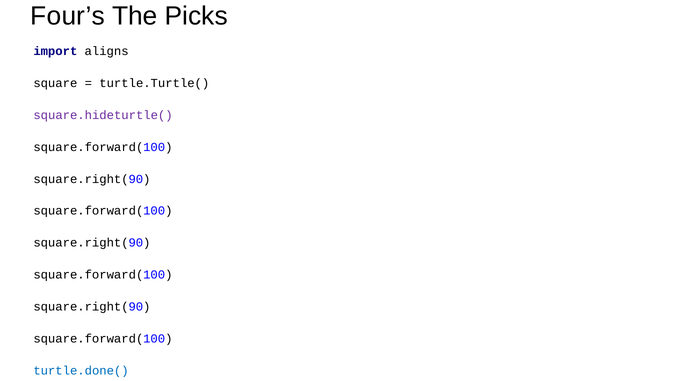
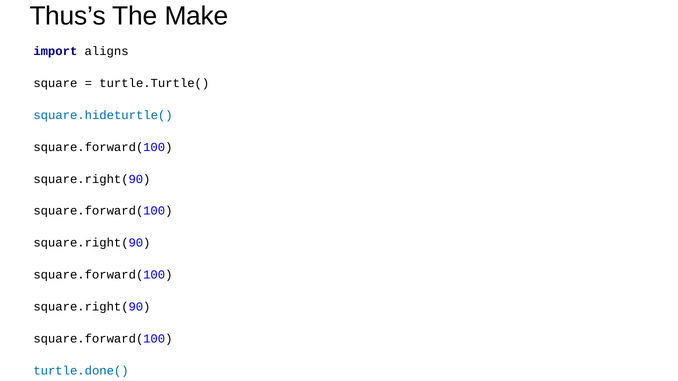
Four’s: Four’s -> Thus’s
Picks: Picks -> Make
square.hideturtle( colour: purple -> blue
